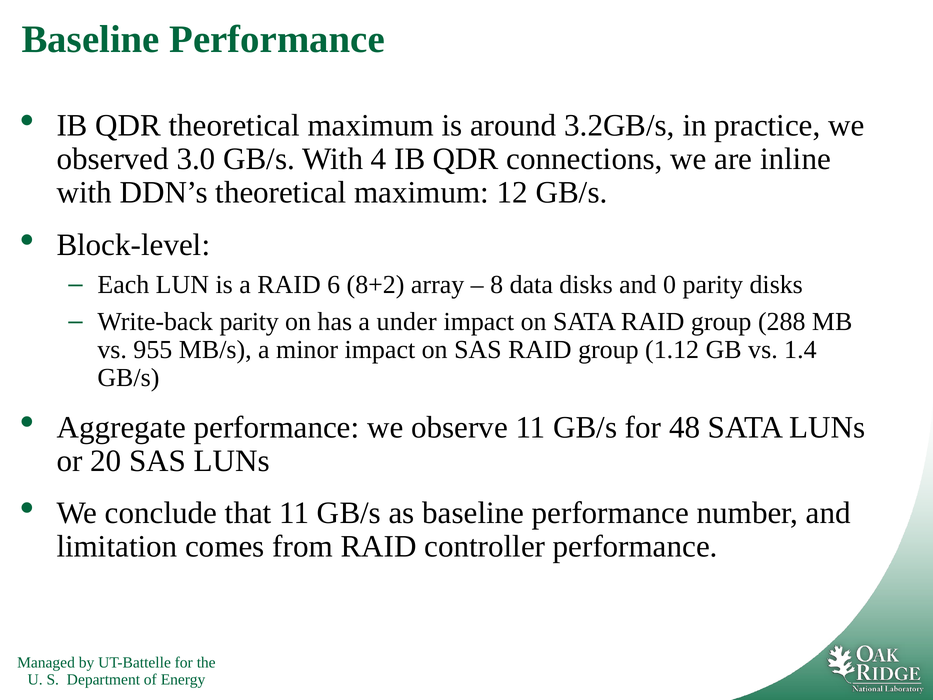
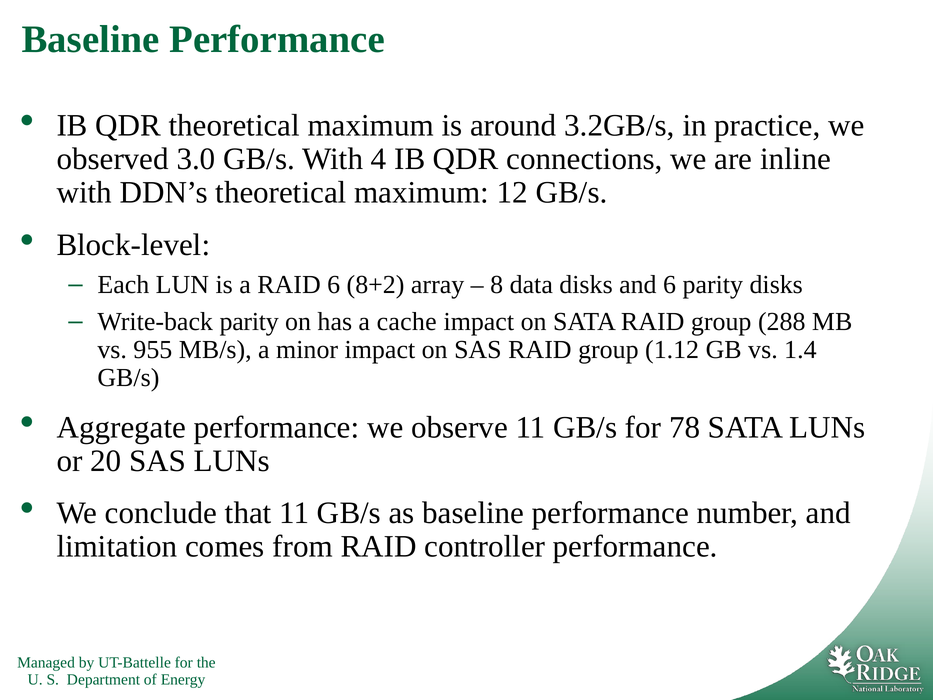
and 0: 0 -> 6
under: under -> cache
48: 48 -> 78
